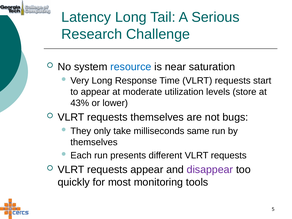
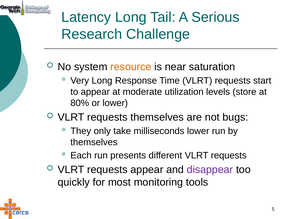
resource colour: blue -> orange
43%: 43% -> 80%
milliseconds same: same -> lower
